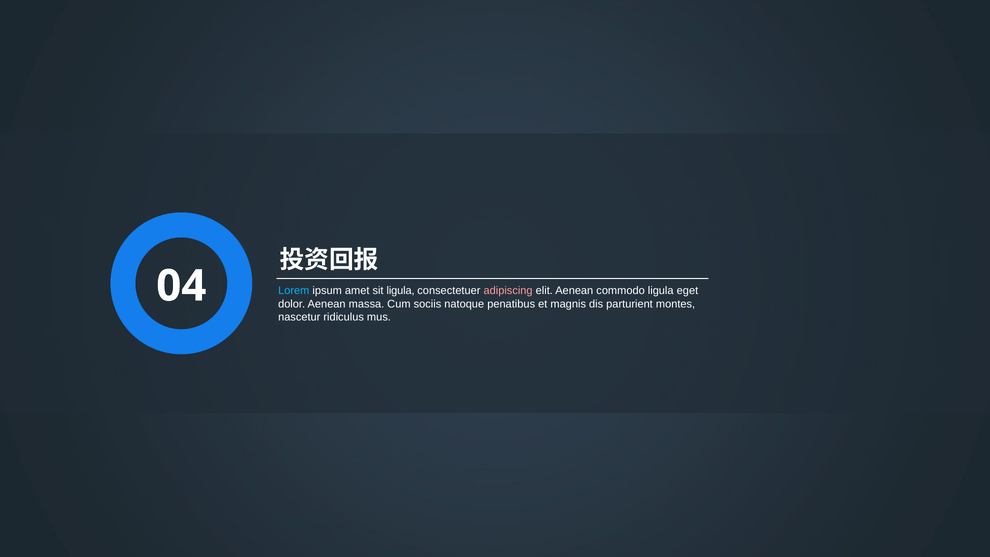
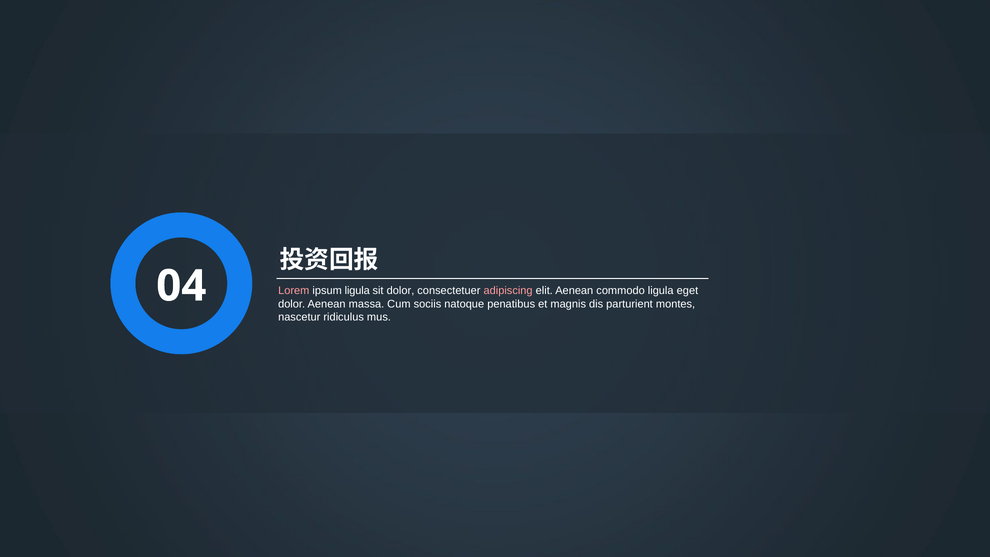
Lorem colour: light blue -> pink
ipsum amet: amet -> ligula
sit ligula: ligula -> dolor
